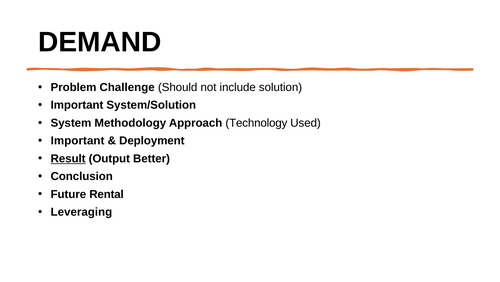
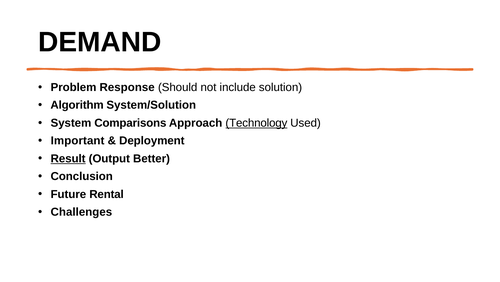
Challenge: Challenge -> Response
Important at (77, 105): Important -> Algorithm
Methodology: Methodology -> Comparisons
Technology underline: none -> present
Leveraging: Leveraging -> Challenges
